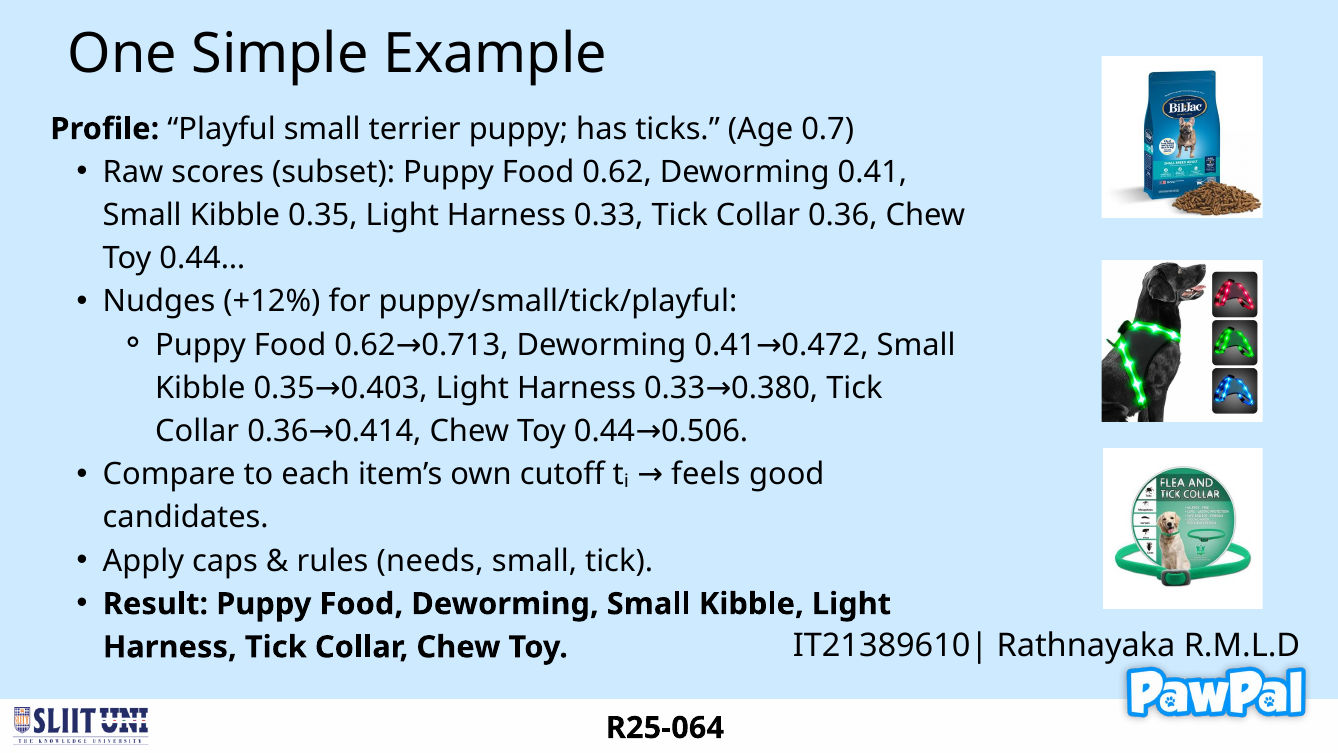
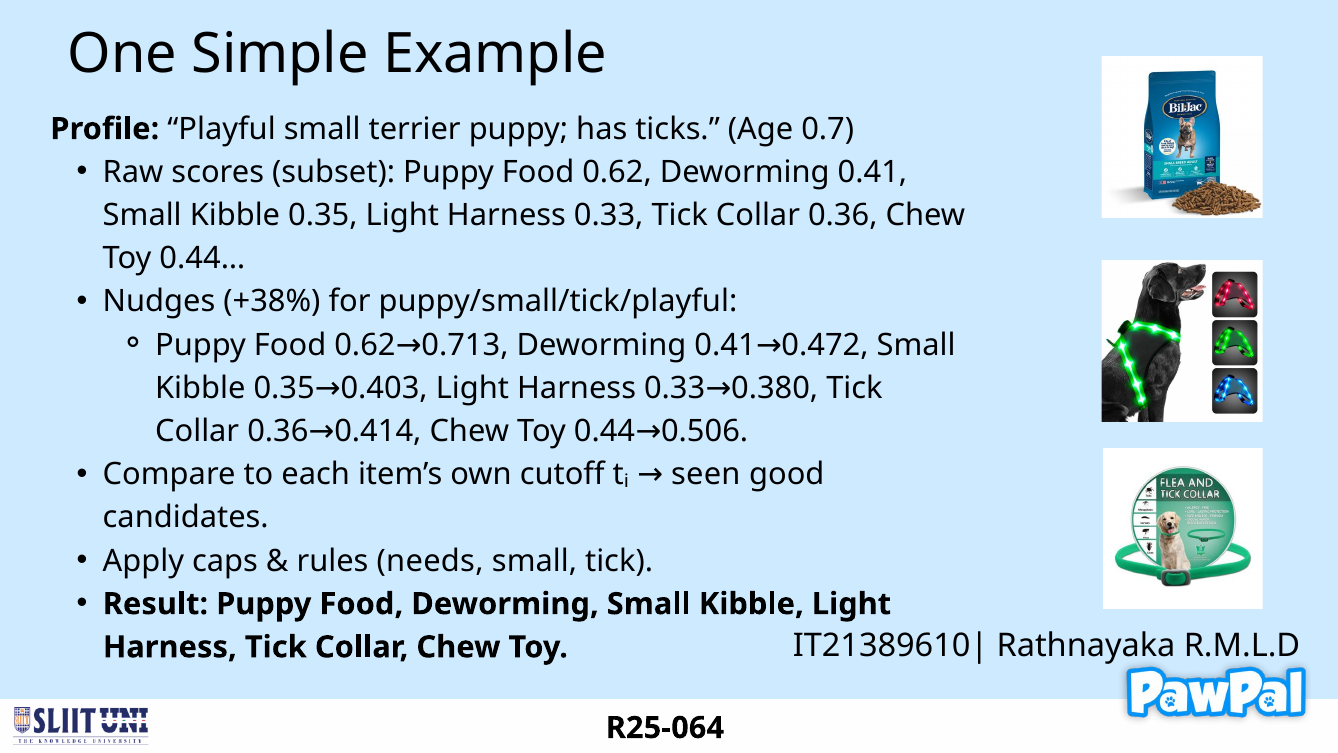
+12%: +12% -> +38%
feels: feels -> seen
